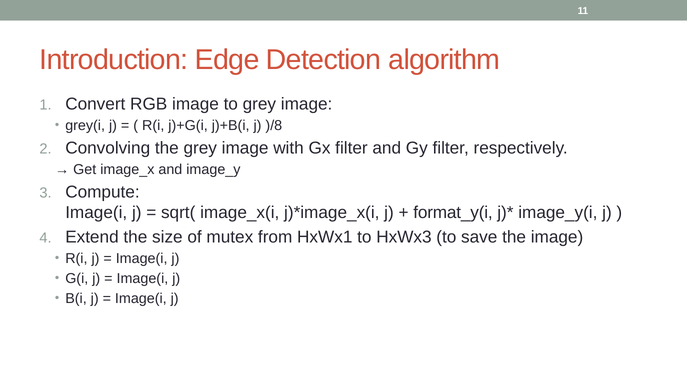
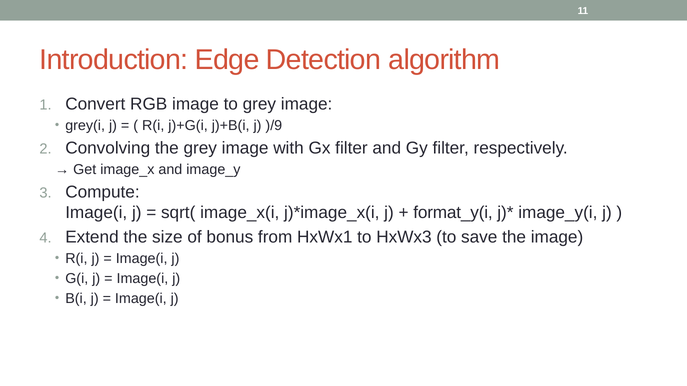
)/8: )/8 -> )/9
mutex: mutex -> bonus
